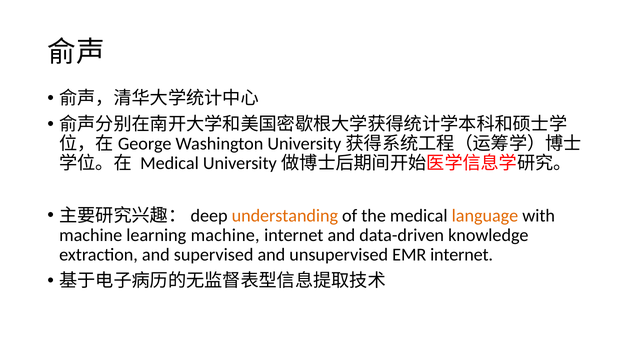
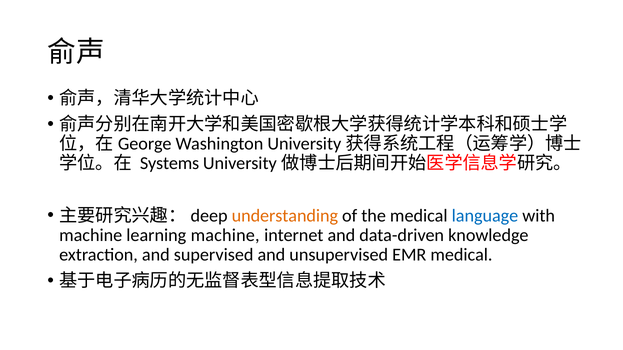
Medical at (169, 164): Medical -> Systems
language colour: orange -> blue
EMR internet: internet -> medical
